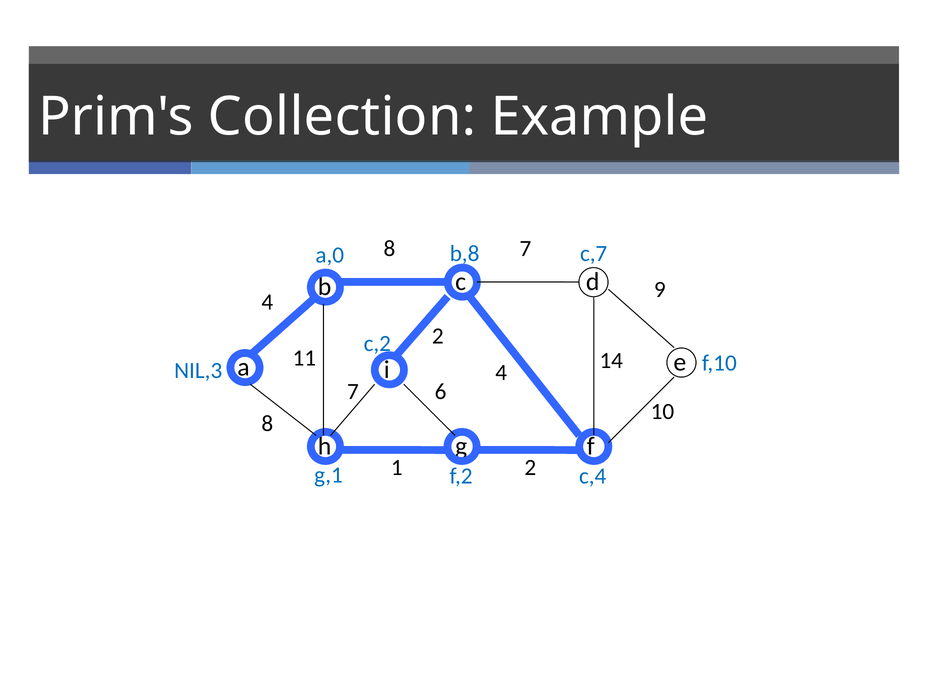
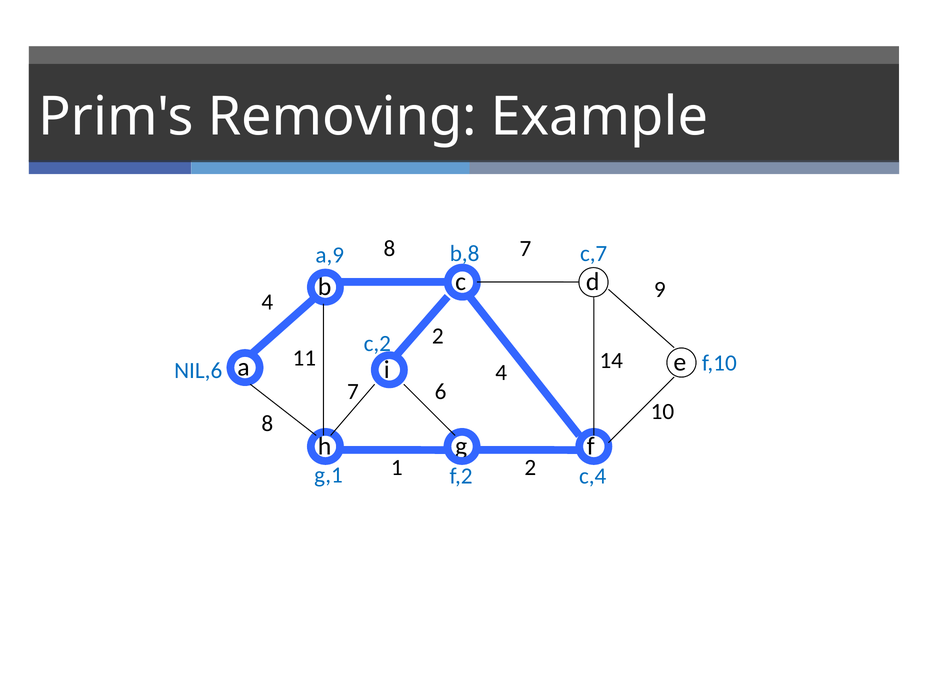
Collection: Collection -> Removing
a,0: a,0 -> a,9
NIL,3: NIL,3 -> NIL,6
